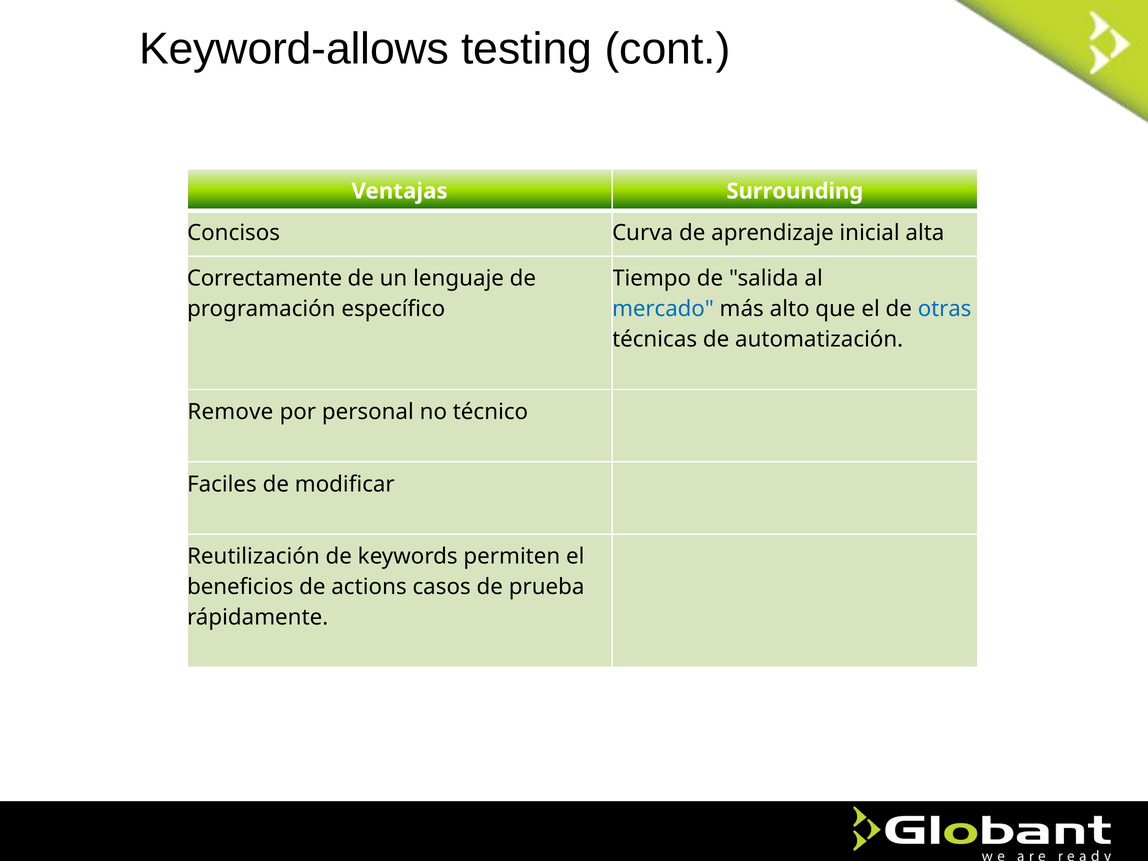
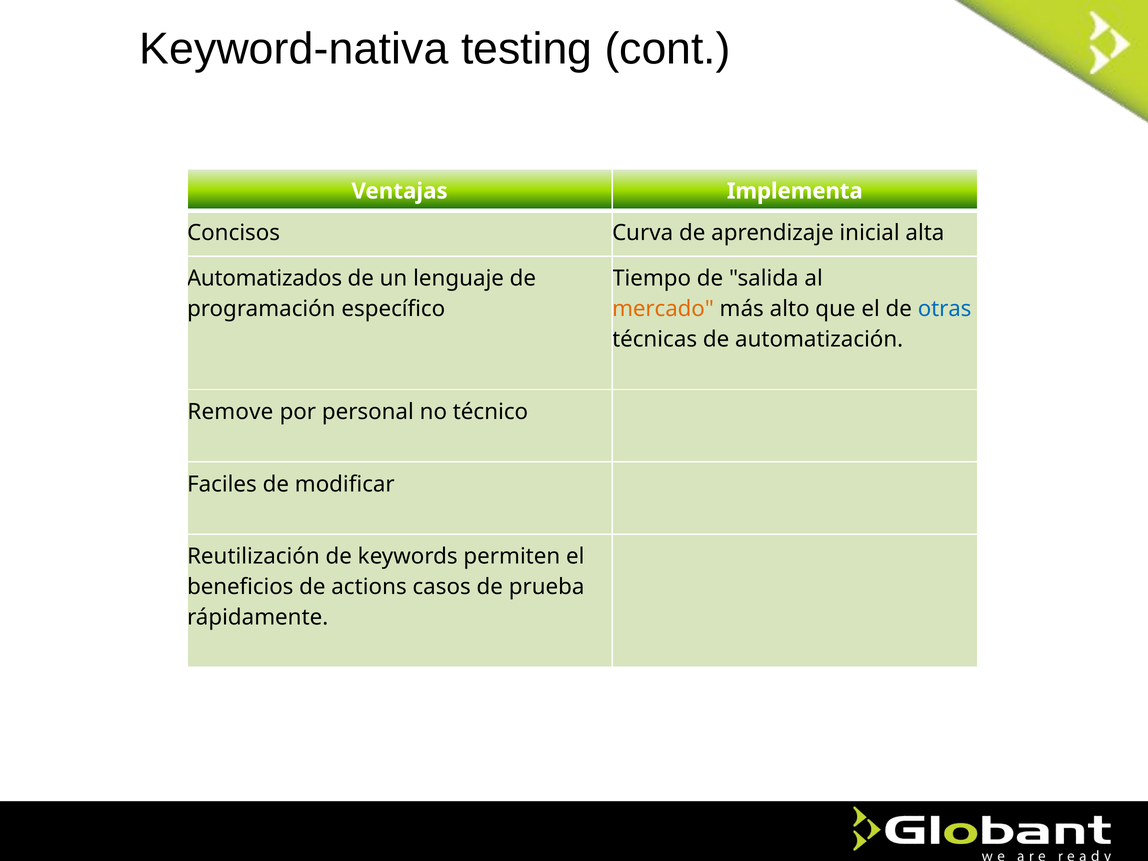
Keyword-allows: Keyword-allows -> Keyword-nativa
Surrounding: Surrounding -> Implementa
Correctamente: Correctamente -> Automatizados
mercado colour: blue -> orange
